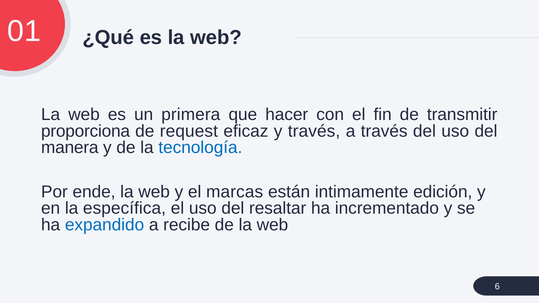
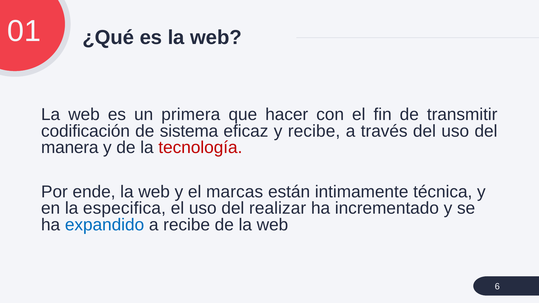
proporciona: proporciona -> codificación
request: request -> sistema
y través: través -> recibe
tecnología colour: blue -> red
edición: edición -> técnica
específica: específica -> especifica
resaltar: resaltar -> realizar
